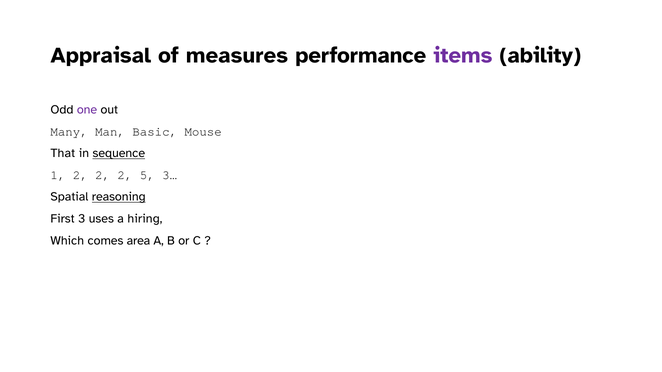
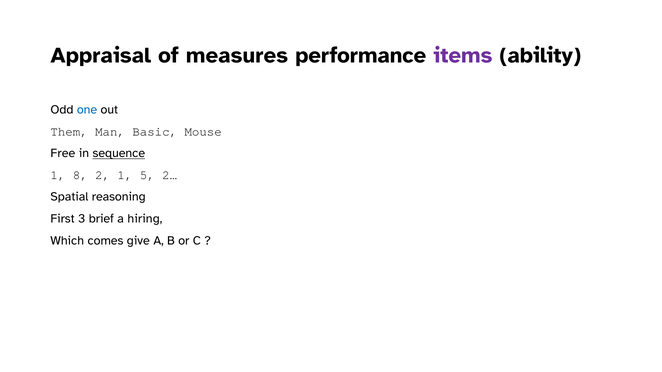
one colour: purple -> blue
Many: Many -> Them
That: That -> Free
1 2: 2 -> 8
2 at (125, 175): 2 -> 1
3…: 3… -> 2…
reasoning underline: present -> none
uses: uses -> brief
area: area -> give
